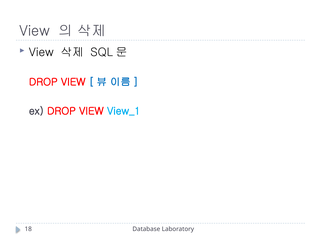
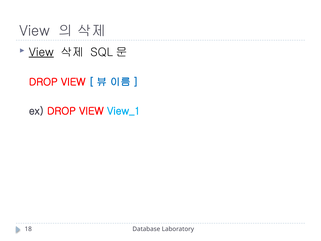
View at (41, 52) underline: none -> present
